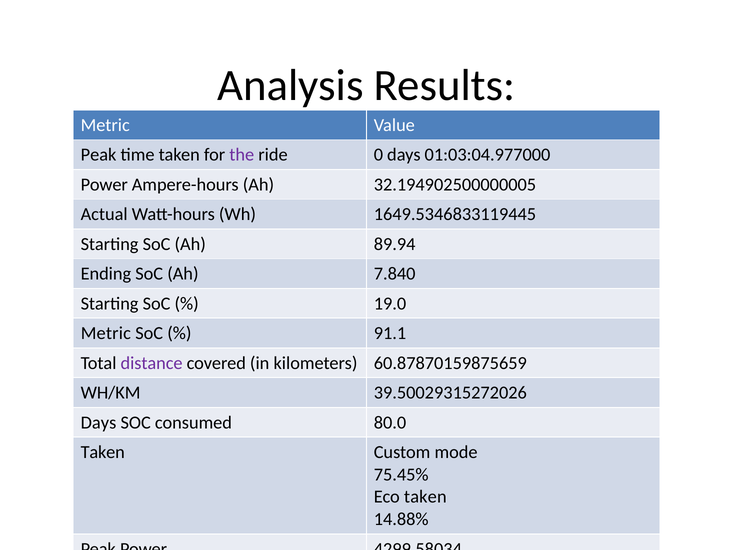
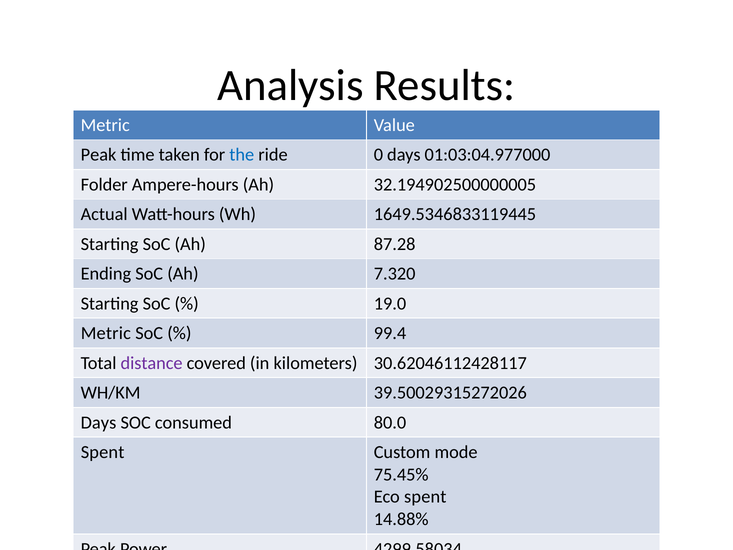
the colour: purple -> blue
Power at (104, 184): Power -> Folder
89.94: 89.94 -> 87.28
7.840: 7.840 -> 7.320
91.1: 91.1 -> 99.4
60.87870159875659: 60.87870159875659 -> 30.62046112428117
Taken at (103, 452): Taken -> Spent
Eco taken: taken -> spent
